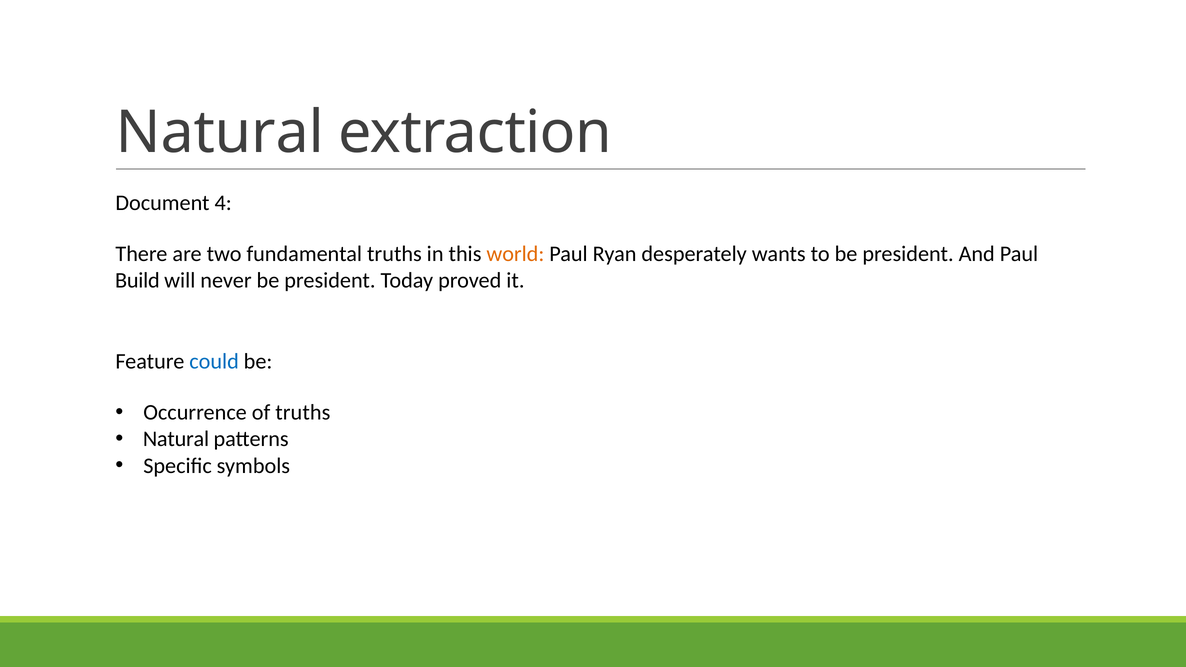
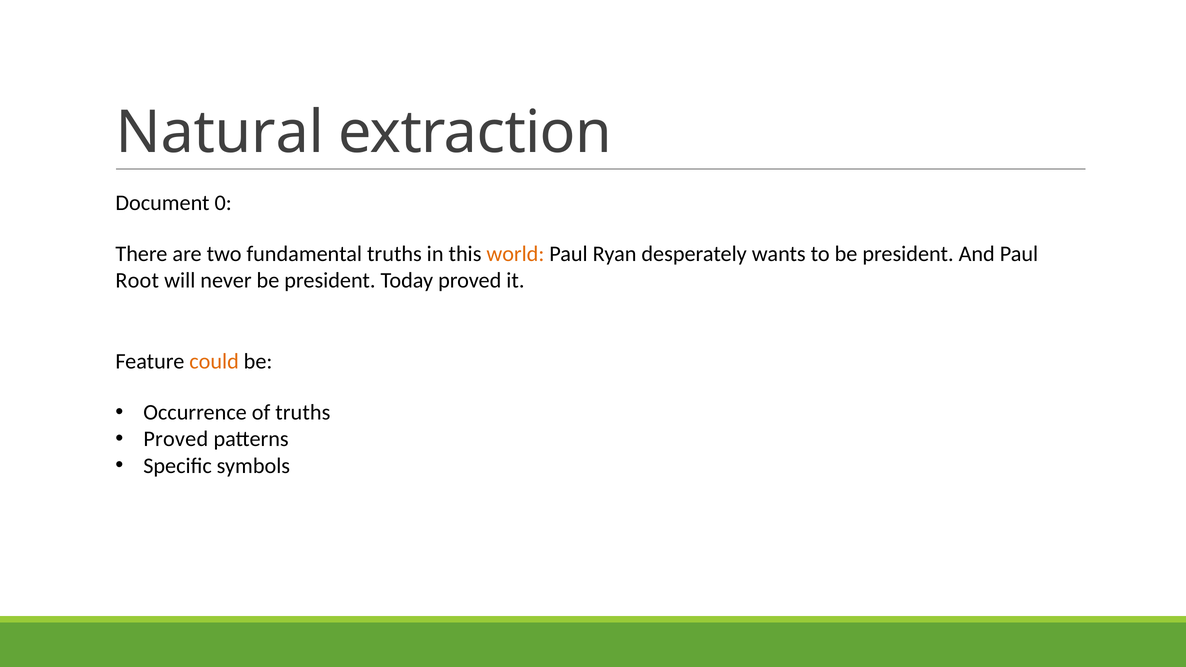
4: 4 -> 0
Build: Build -> Root
could colour: blue -> orange
Natural at (176, 439): Natural -> Proved
